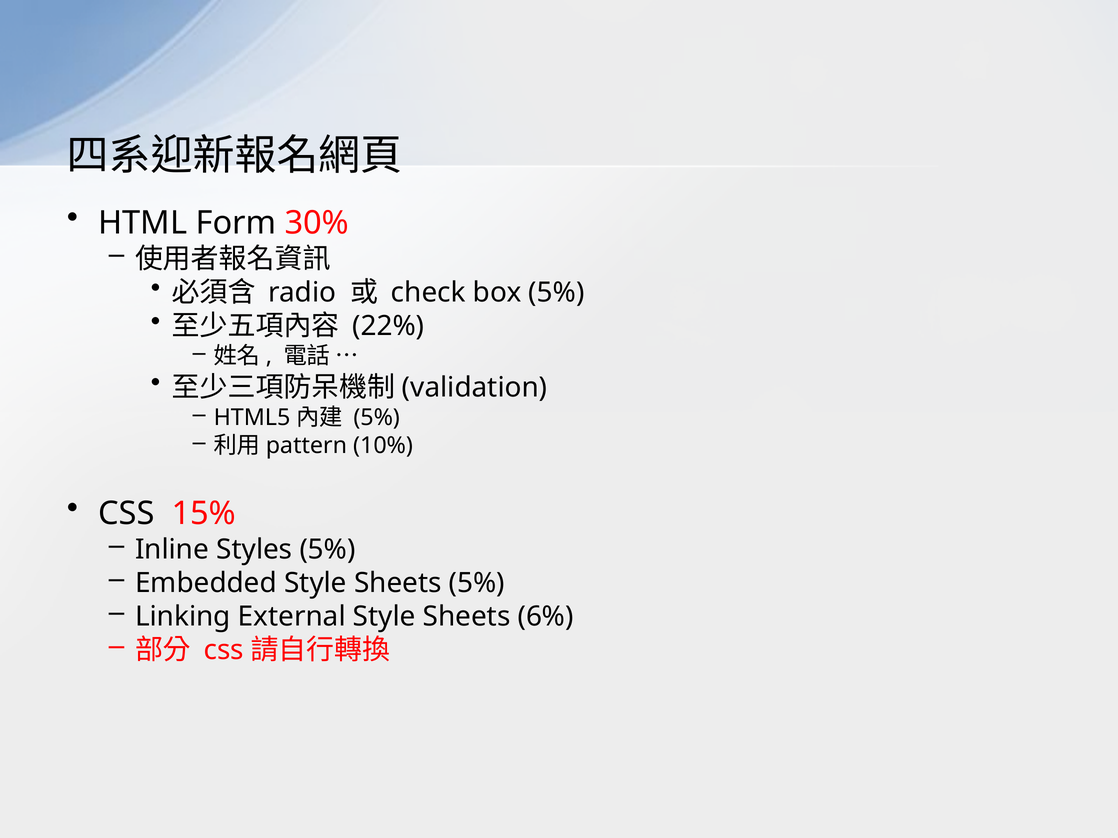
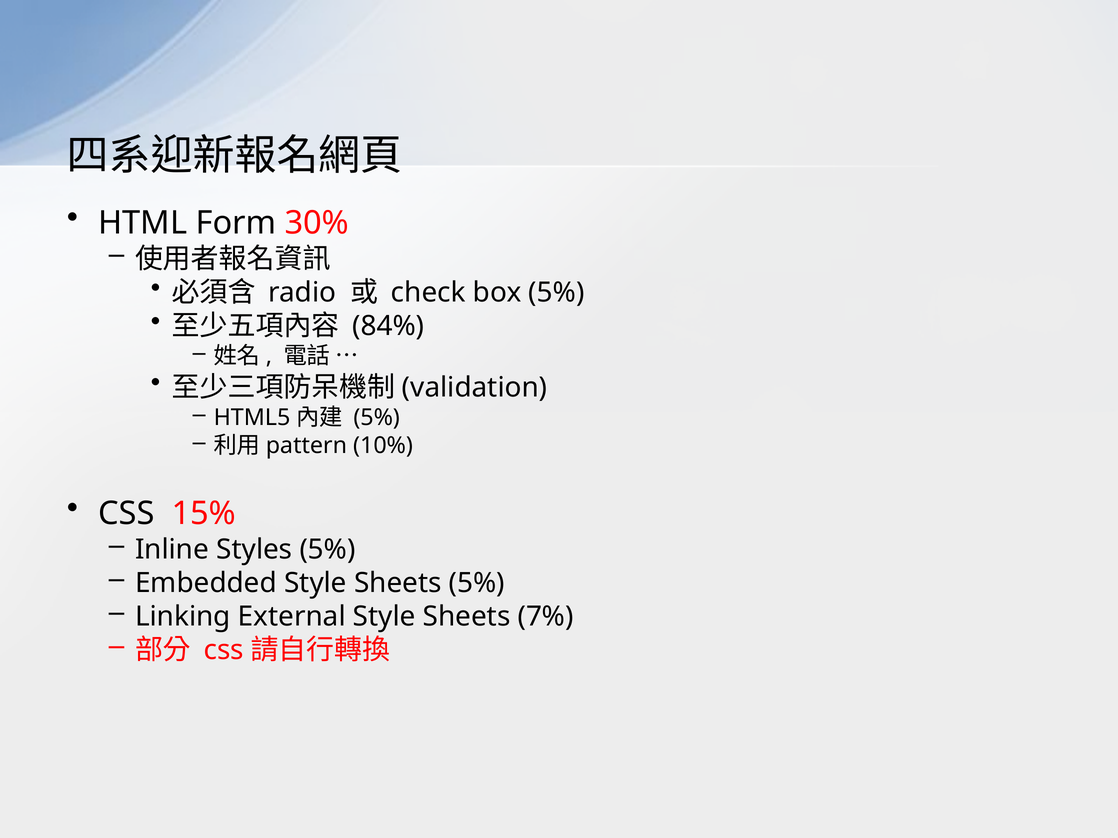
22%: 22% -> 84%
6%: 6% -> 7%
